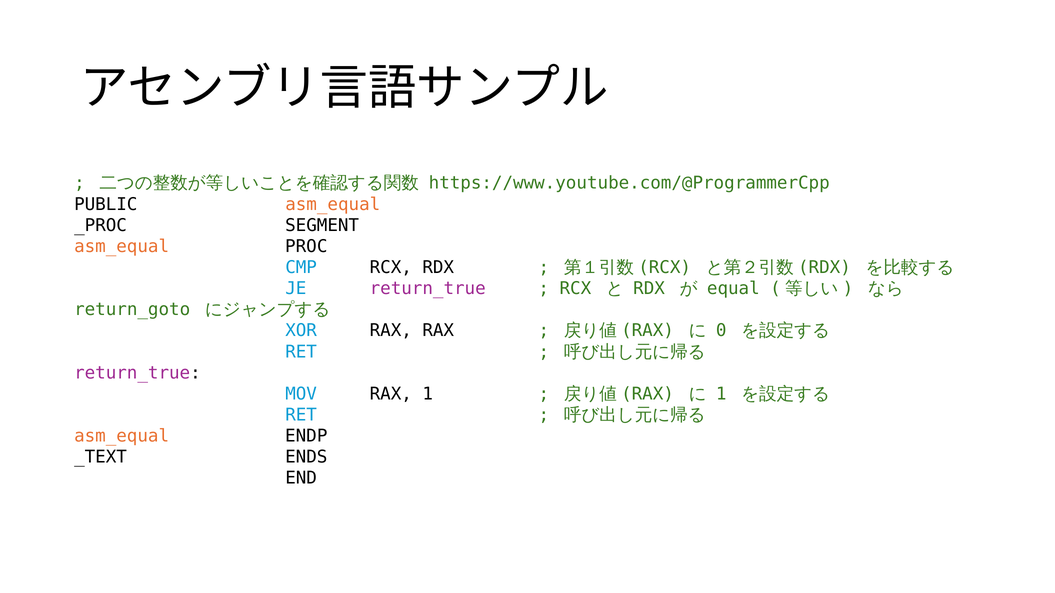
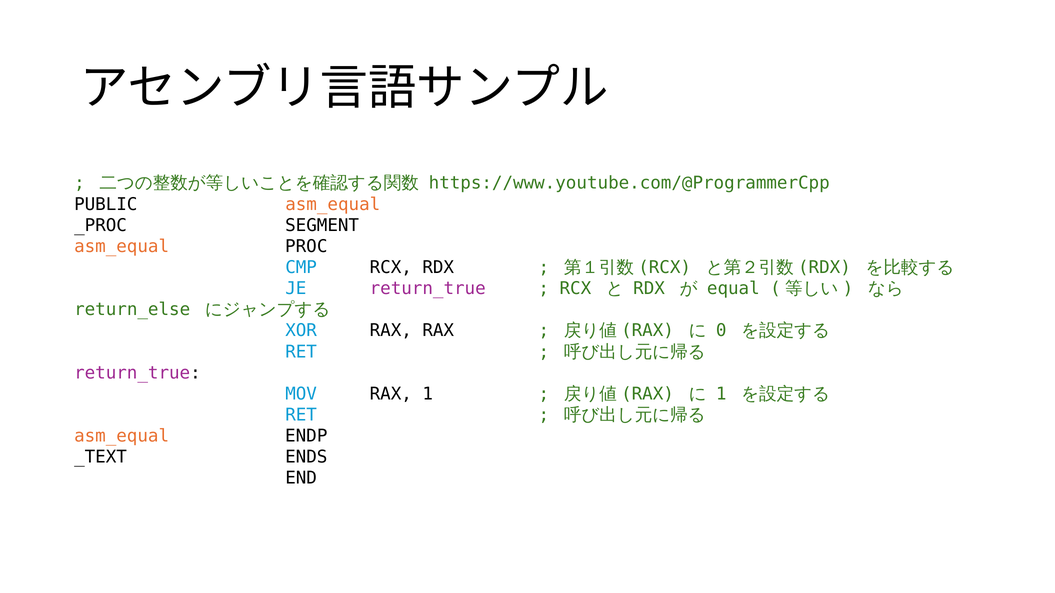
return_goto: return_goto -> return_else
